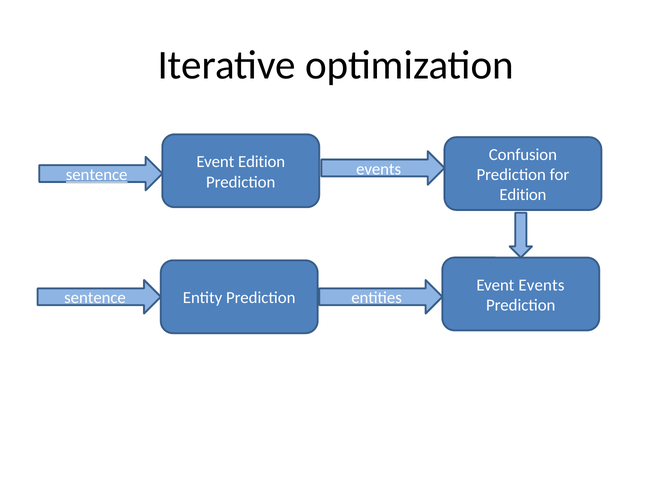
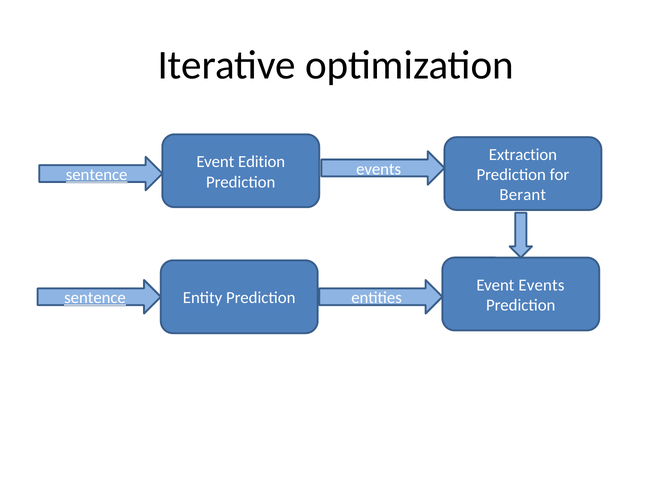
Confusion: Confusion -> Extraction
Edition at (523, 195): Edition -> Berant
sentence at (95, 298) underline: none -> present
